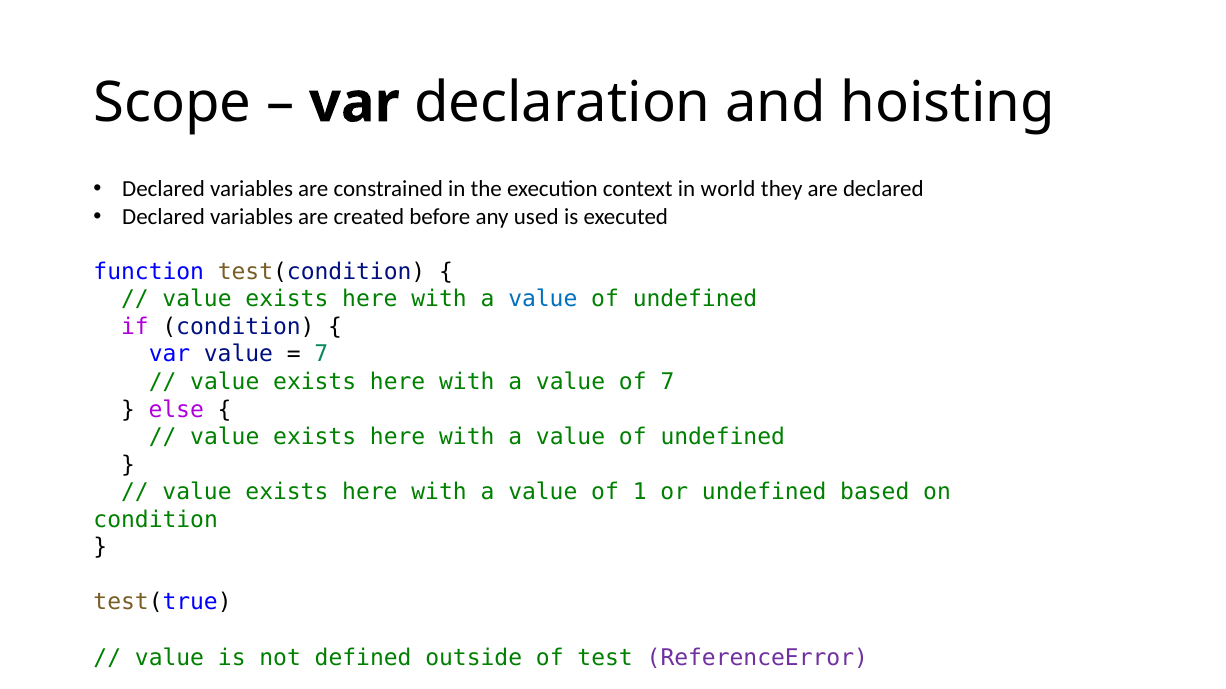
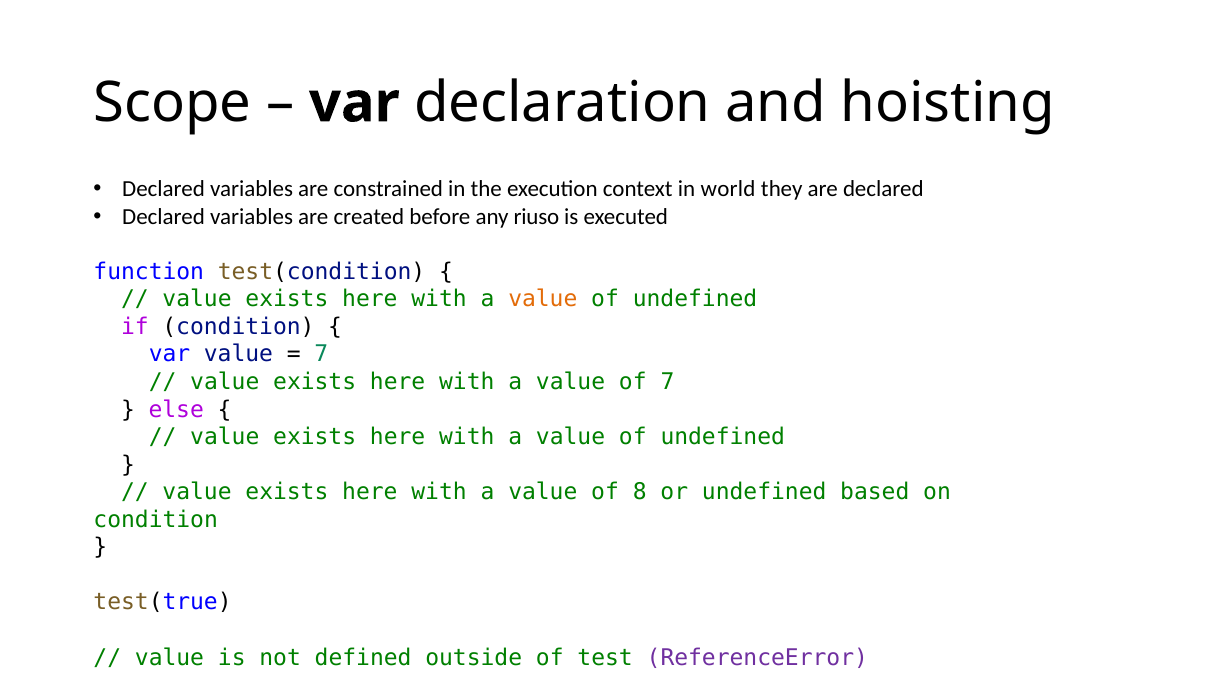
used: used -> riuso
value at (543, 299) colour: blue -> orange
1: 1 -> 8
